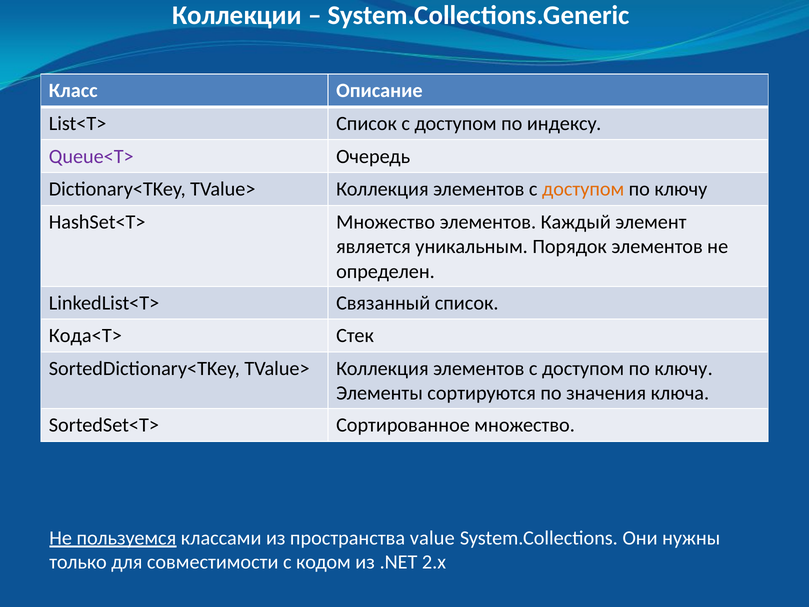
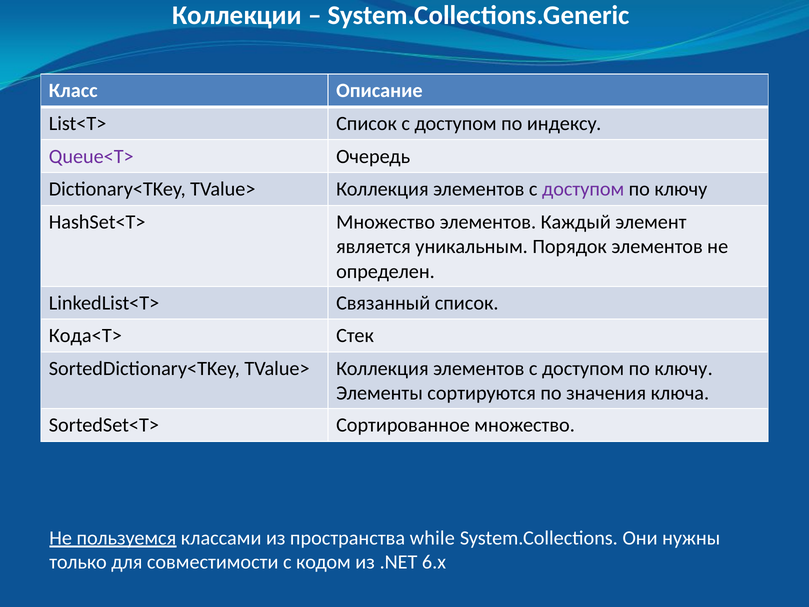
доступом at (583, 189) colour: orange -> purple
value: value -> while
2.x: 2.x -> 6.x
